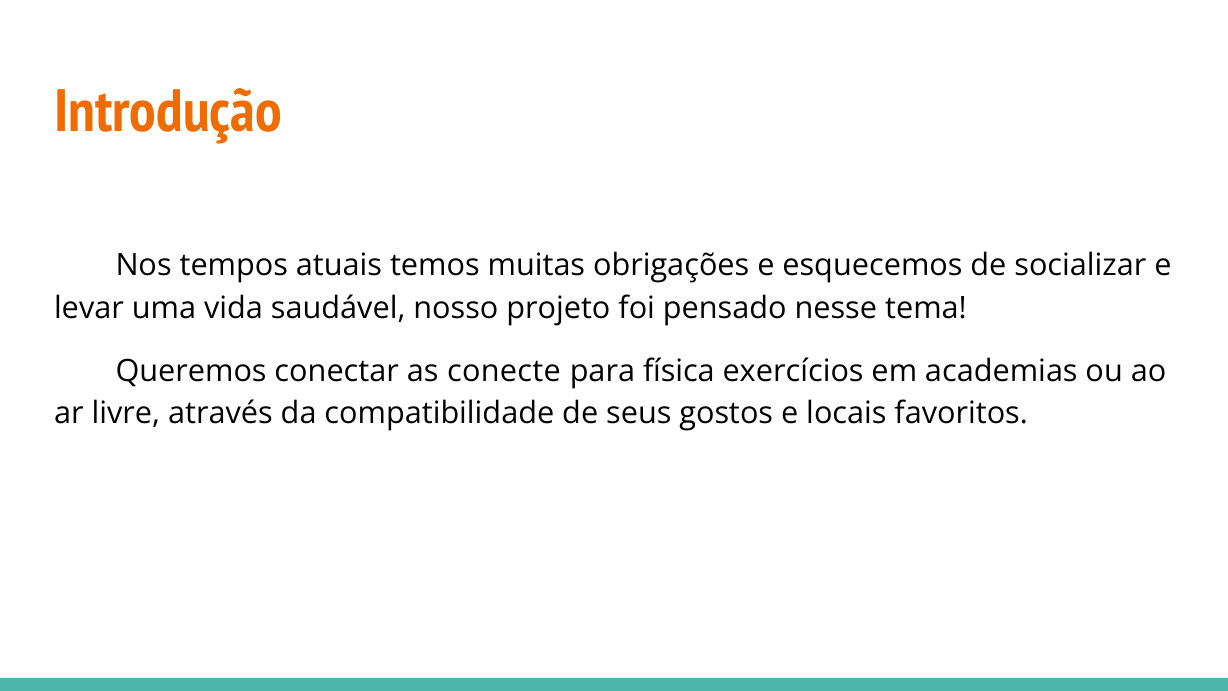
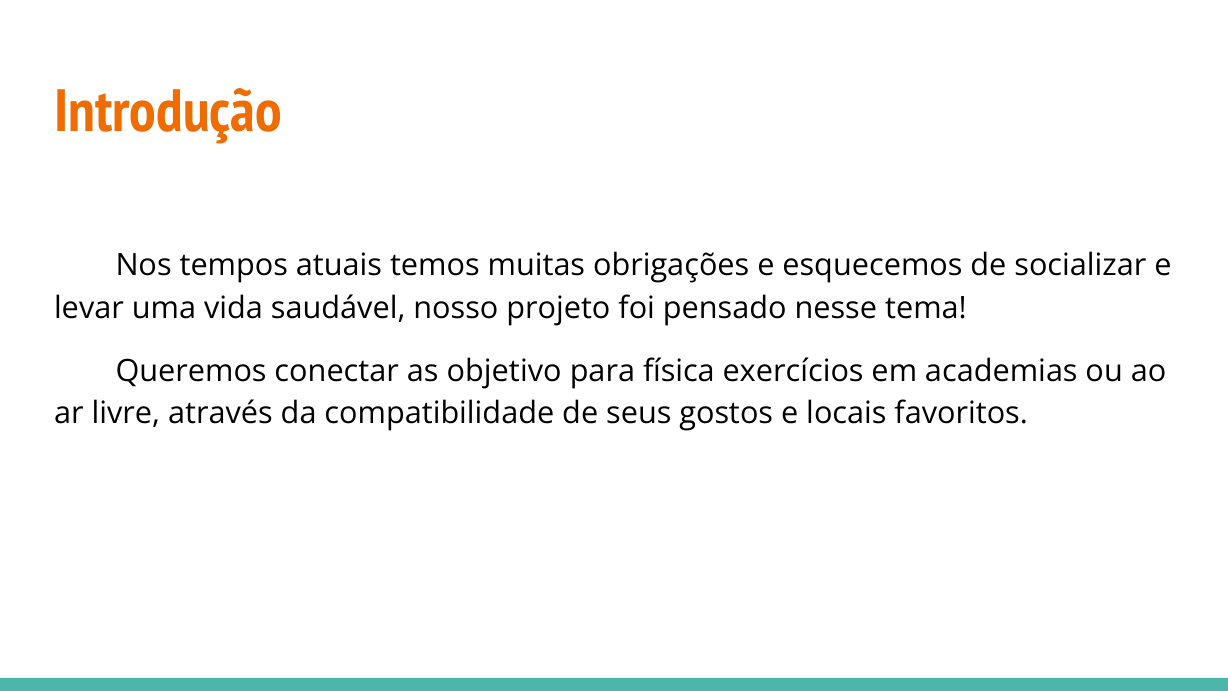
conecte: conecte -> objetivo
